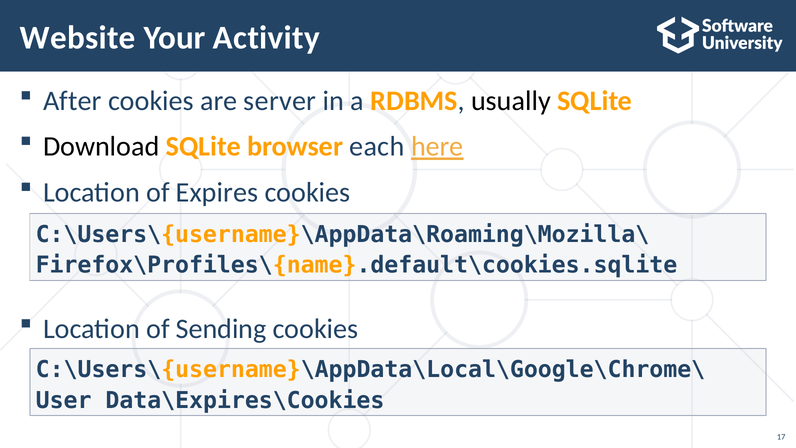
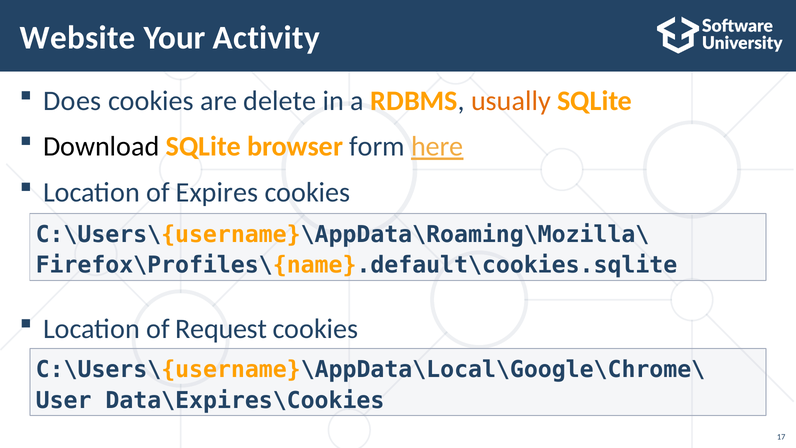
After: After -> Does
server: server -> delete
usually colour: black -> orange
each: each -> form
Sending: Sending -> Request
